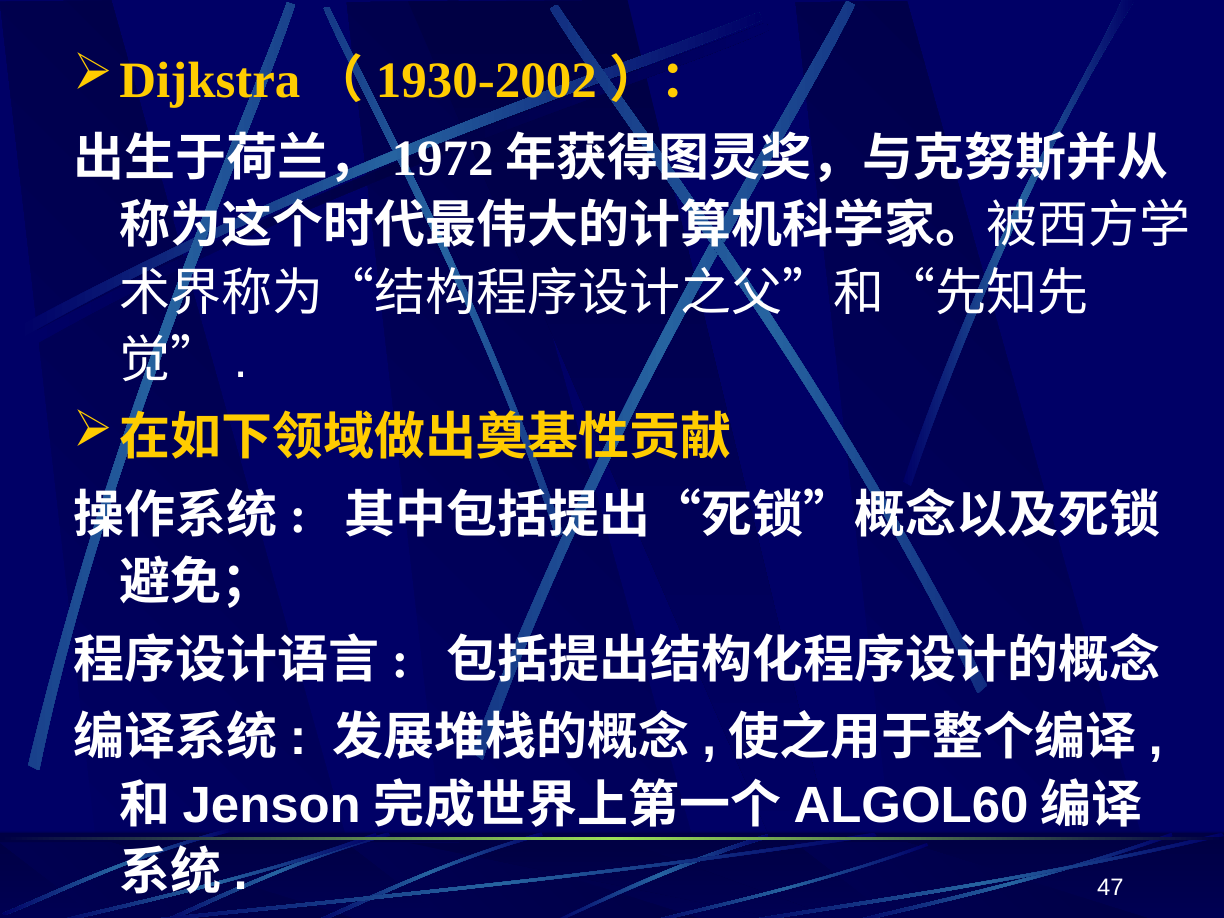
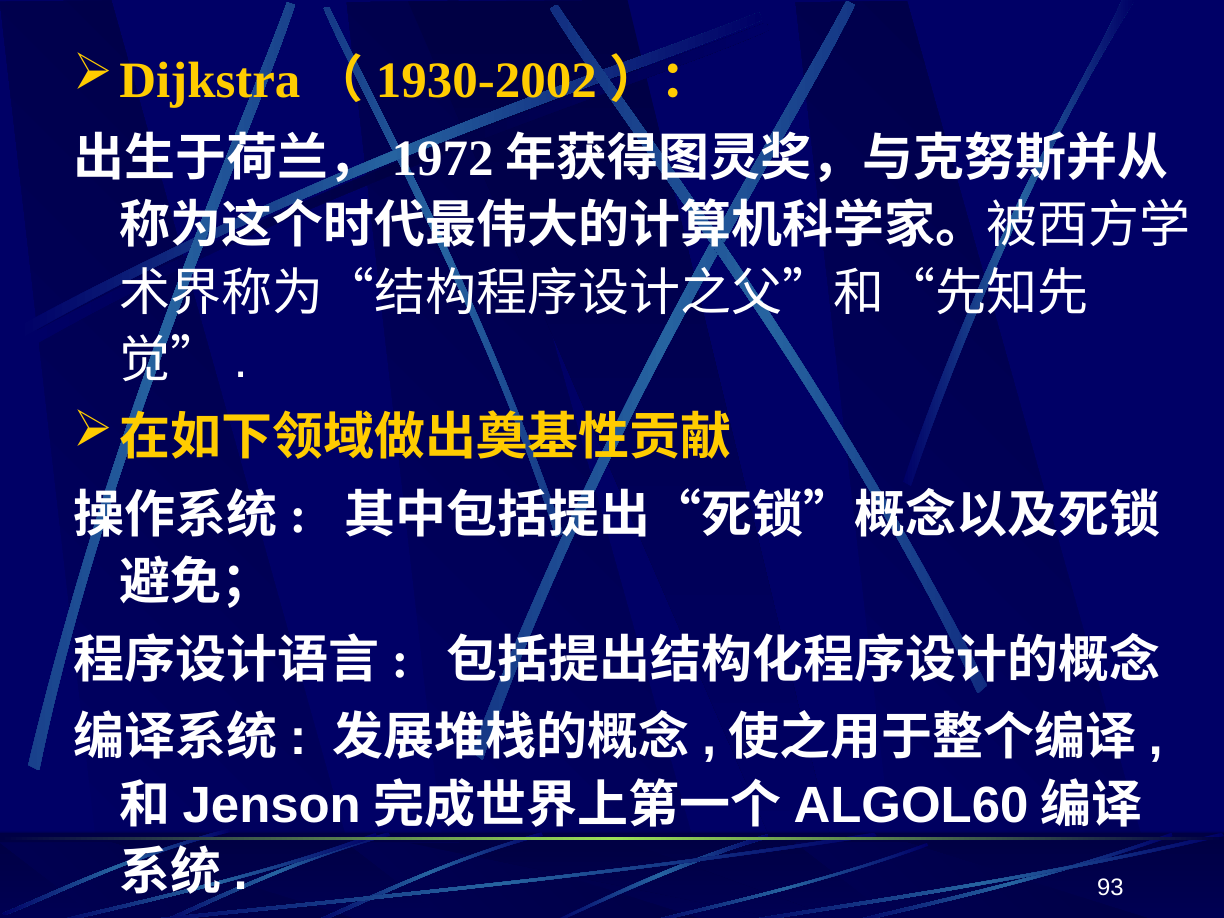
47: 47 -> 93
